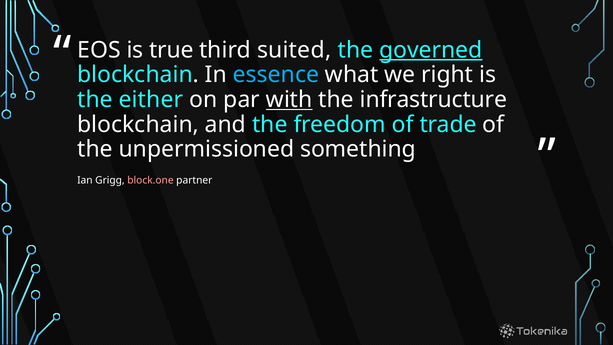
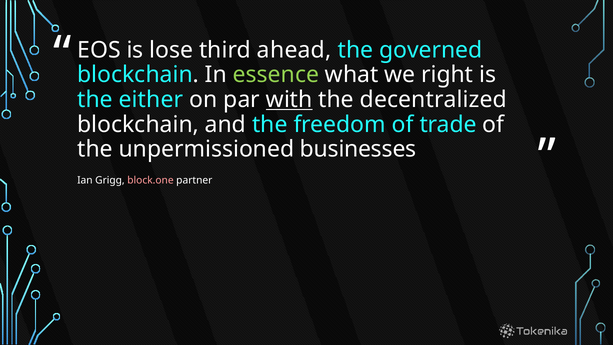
true: true -> lose
suited: suited -> ahead
governed underline: present -> none
essence colour: light blue -> light green
infrastructure: infrastructure -> decentralized
something: something -> businesses
